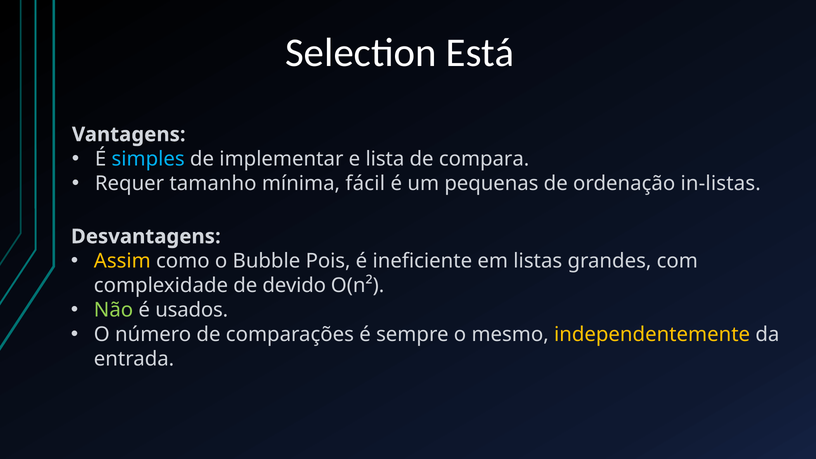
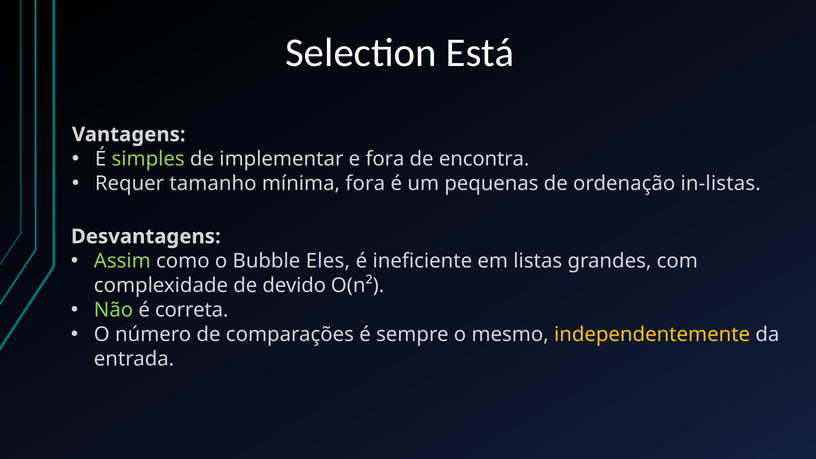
simples colour: light blue -> light green
e lista: lista -> fora
compara: compara -> encontra
mínima fácil: fácil -> fora
Assim colour: yellow -> light green
Pois: Pois -> Eles
usados: usados -> correta
